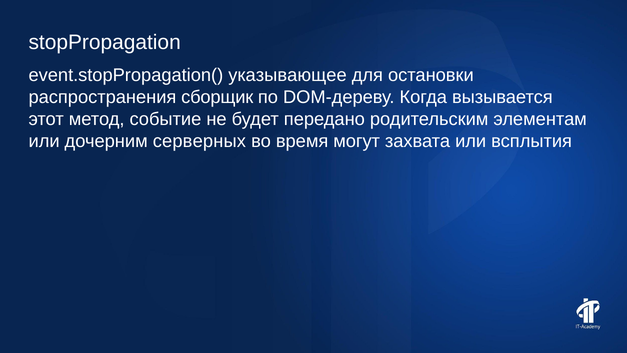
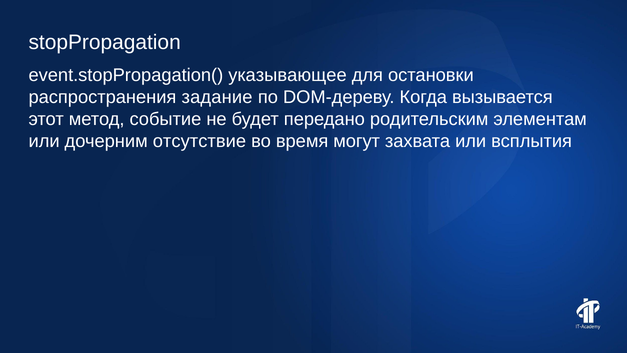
сборщик: сборщик -> задание
серверных: серверных -> отсутствие
